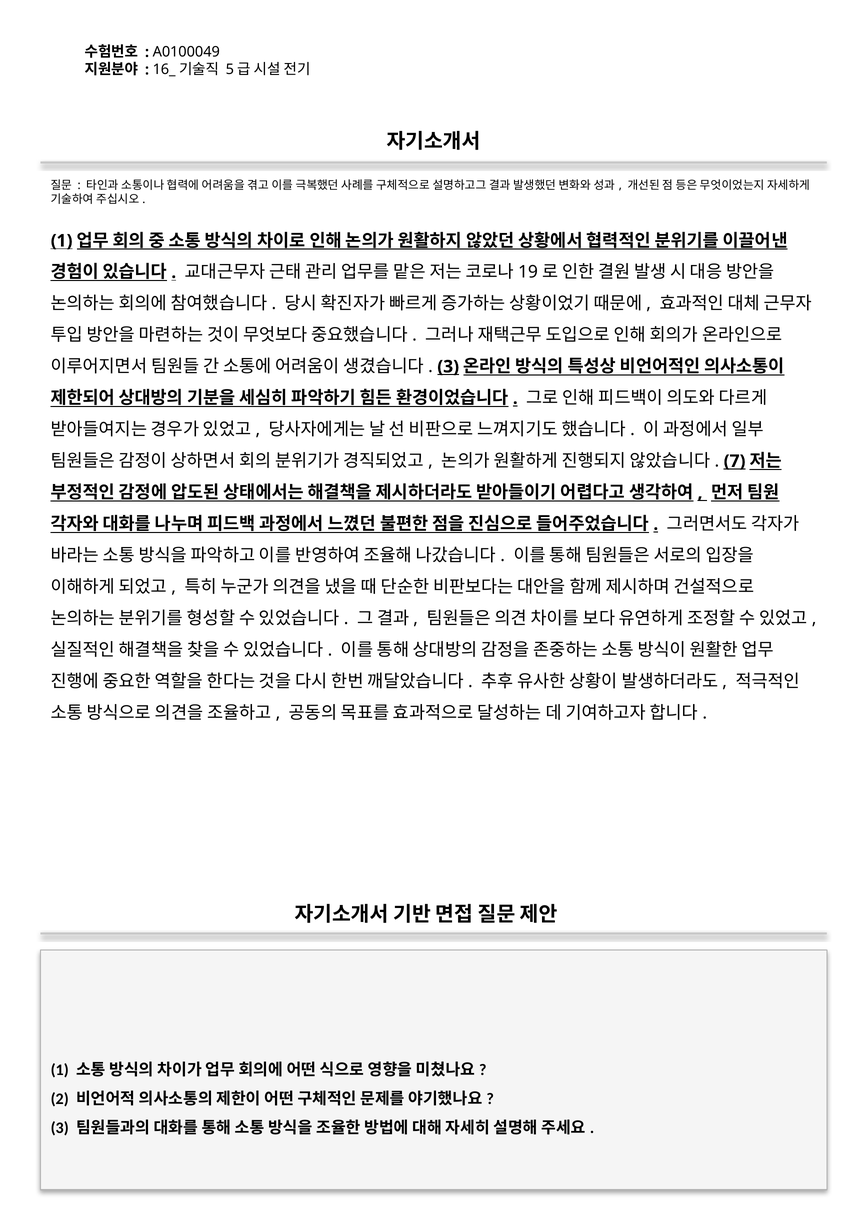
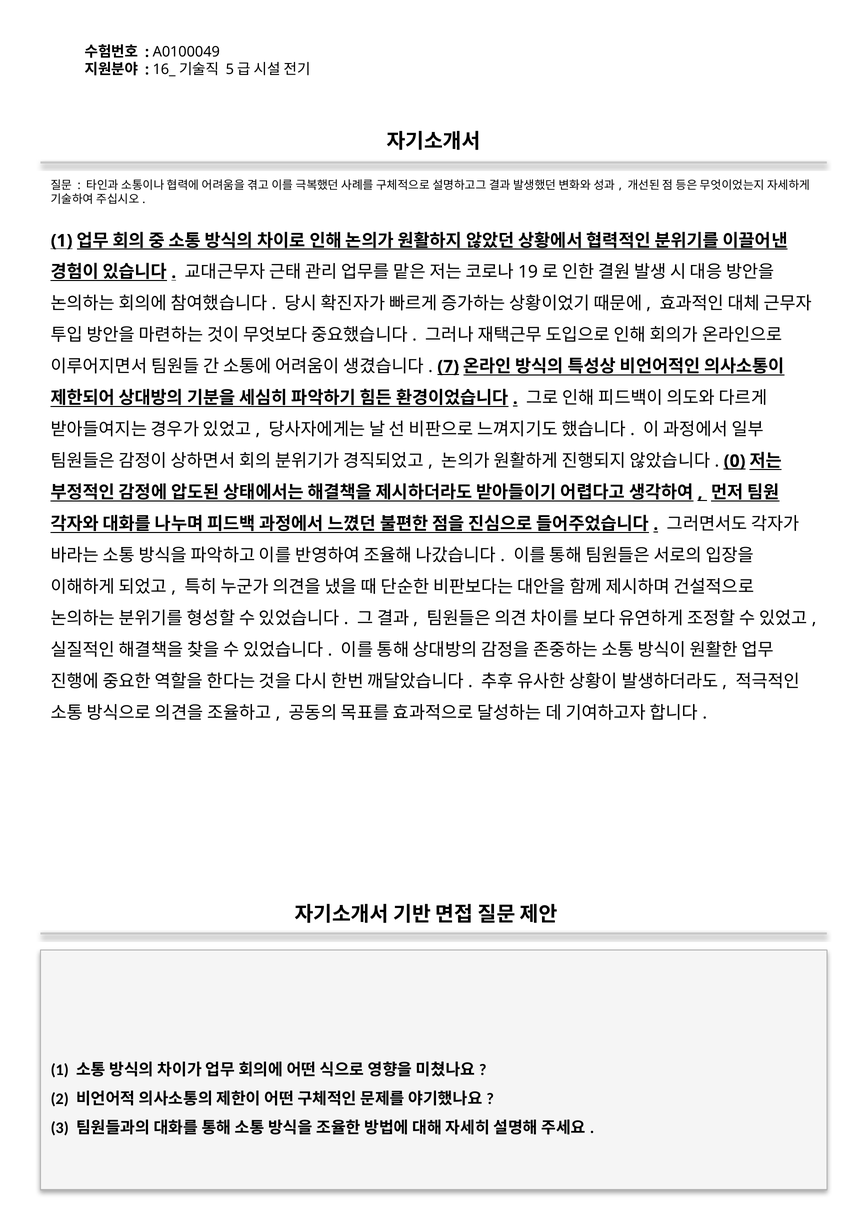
3 at (448, 366): 3 -> 7
7: 7 -> 0
